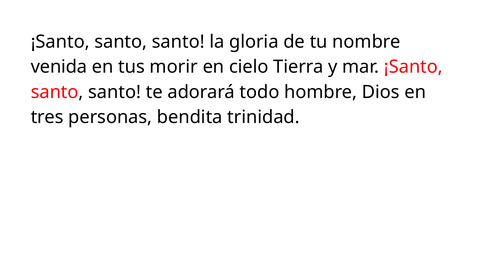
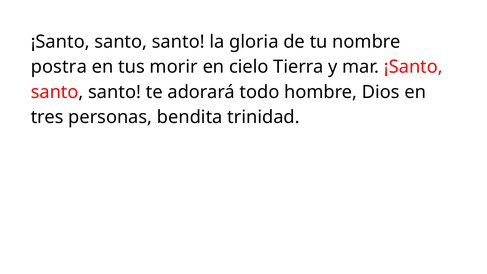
venida: venida -> postra
